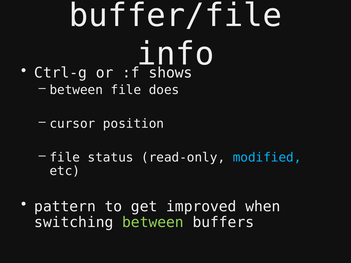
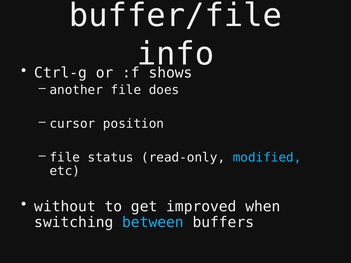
between at (76, 90): between -> another
pattern: pattern -> without
between at (153, 222) colour: light green -> light blue
